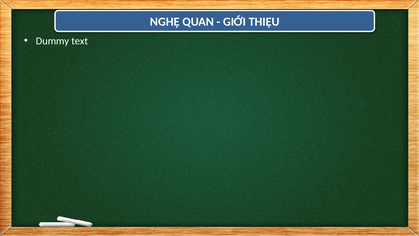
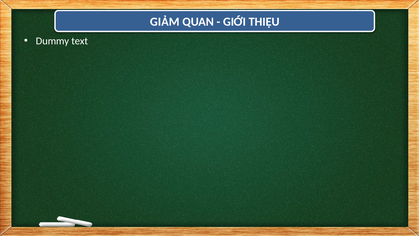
NGHỆ: NGHỆ -> GIẢM
